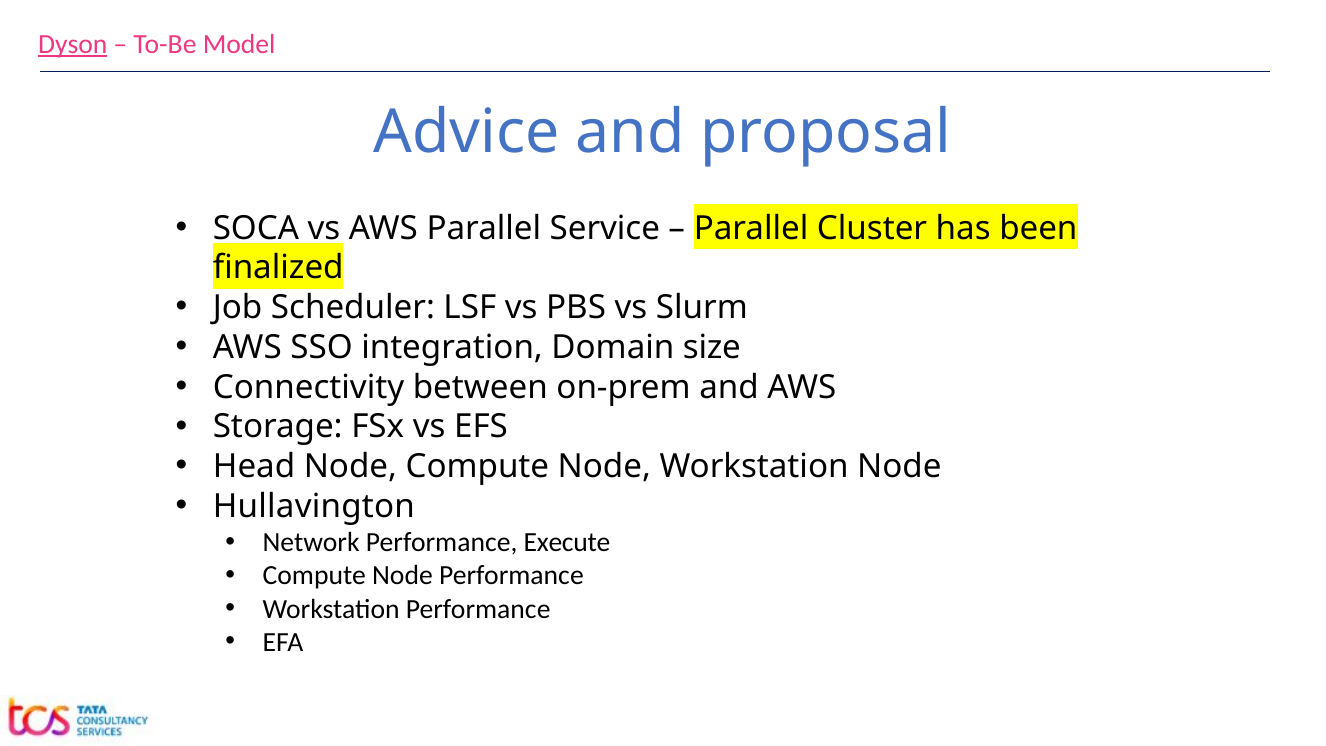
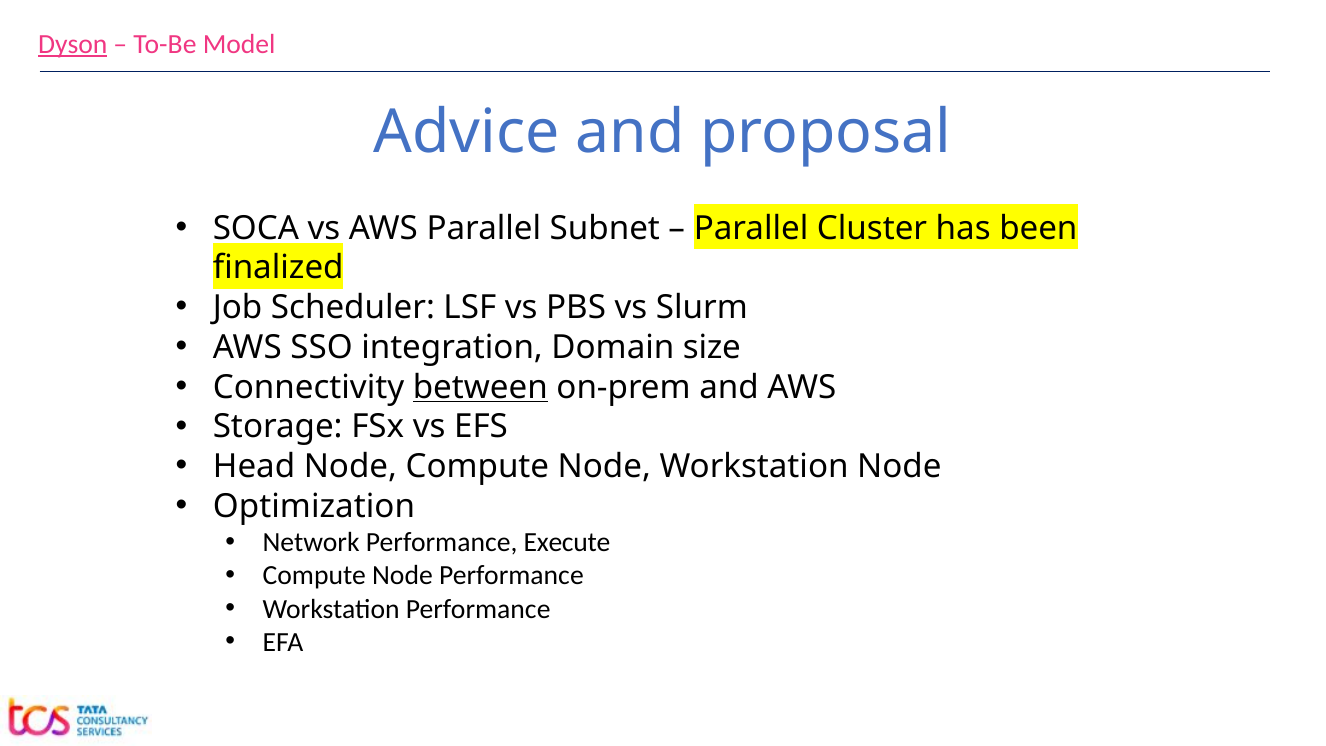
Service: Service -> Subnet
between underline: none -> present
Hullavington: Hullavington -> Optimization
